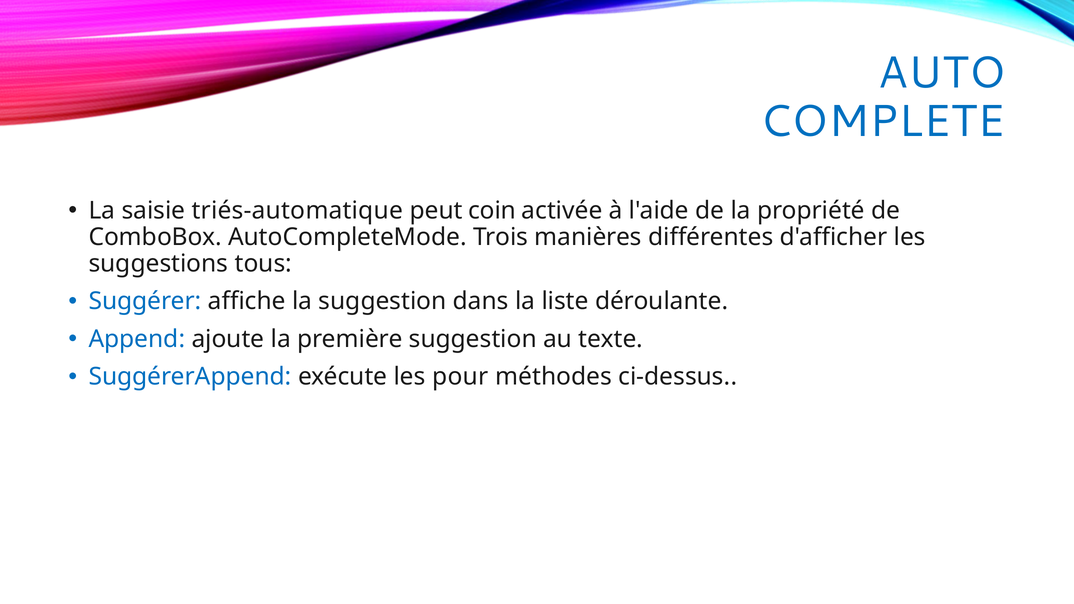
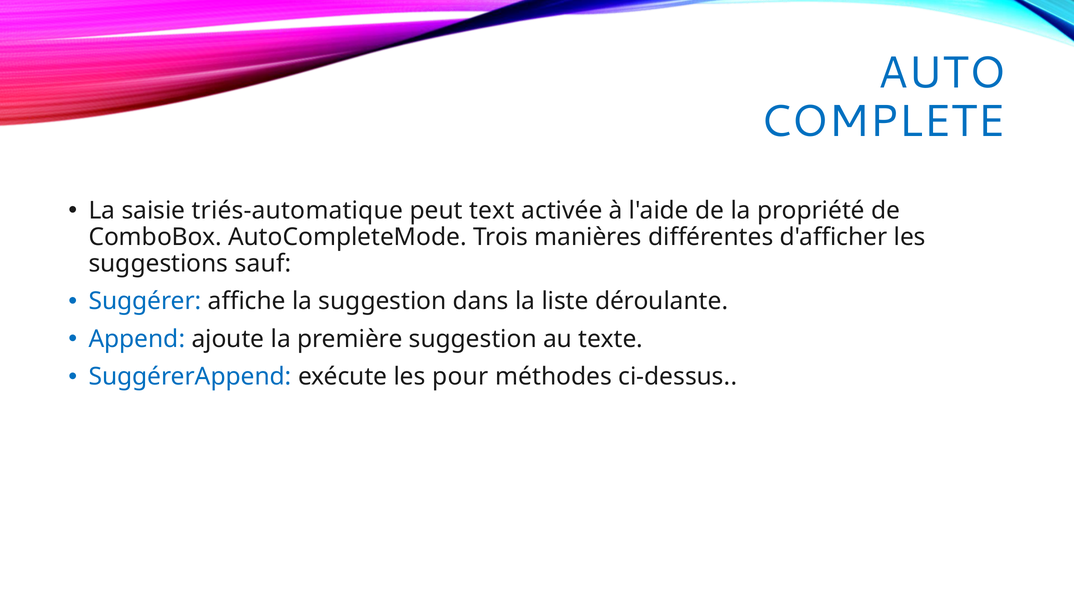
coin: coin -> text
tous: tous -> sauf
